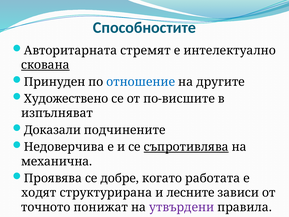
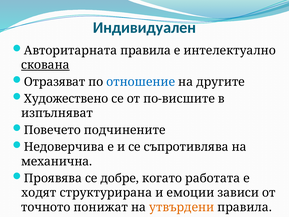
Способностите: Способностите -> Индивидуален
Авторитарната стремят: стремят -> правила
Принуден: Принуден -> Отразяват
Доказали: Доказали -> Повечето
съпротивлява underline: present -> none
лесните: лесните -> емоции
утвърдени colour: purple -> orange
